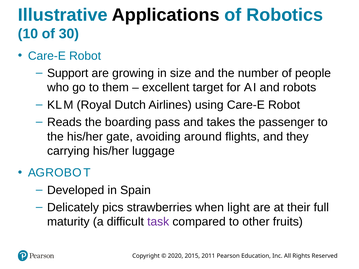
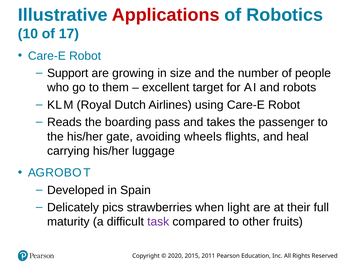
Applications colour: black -> red
30: 30 -> 17
around: around -> wheels
they: they -> heal
